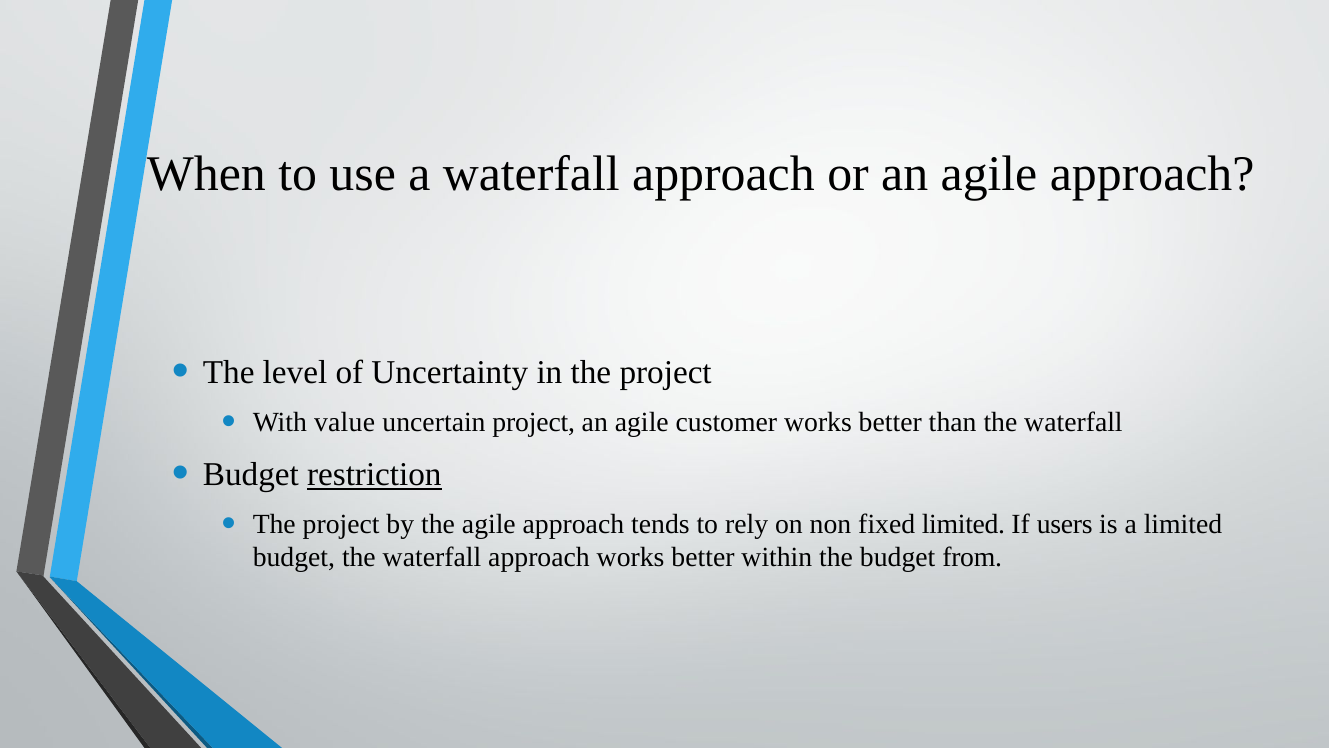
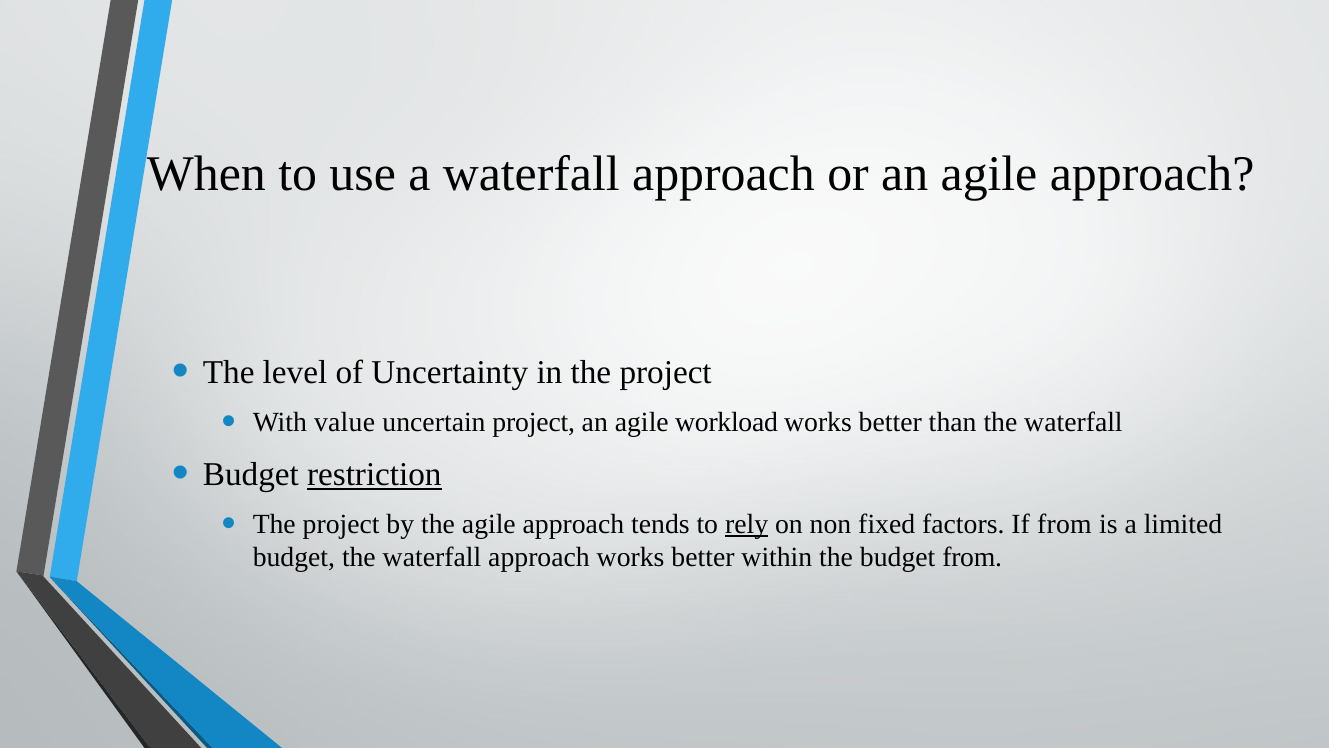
customer: customer -> workload
rely underline: none -> present
fixed limited: limited -> factors
If users: users -> from
